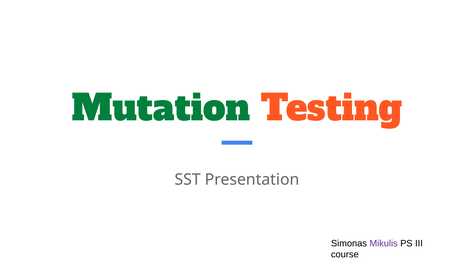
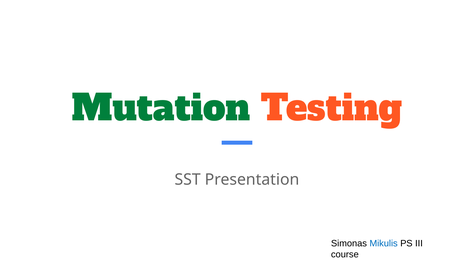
Mikulis colour: purple -> blue
